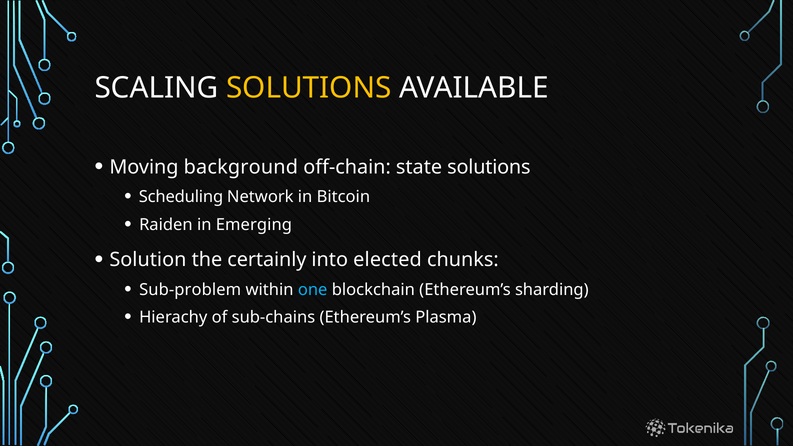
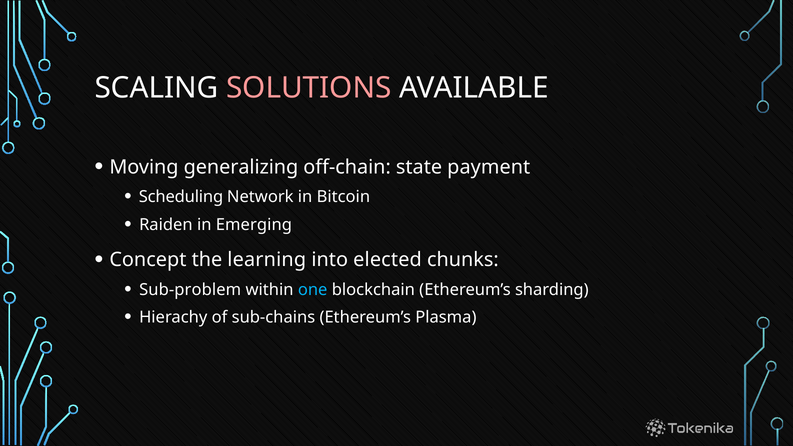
SOLUTIONS at (309, 88) colour: yellow -> pink
background: background -> generalizing
state solutions: solutions -> payment
Solution: Solution -> Concept
certainly: certainly -> learning
